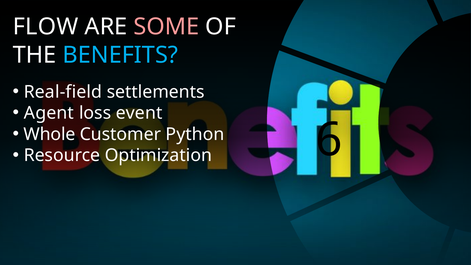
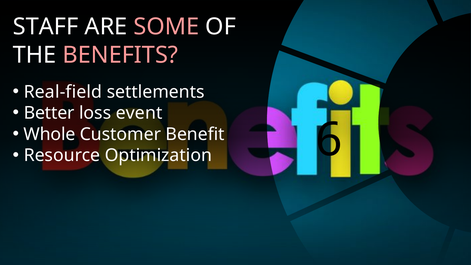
FLOW: FLOW -> STAFF
BENEFITS colour: light blue -> pink
Agent: Agent -> Better
Python: Python -> Benefit
